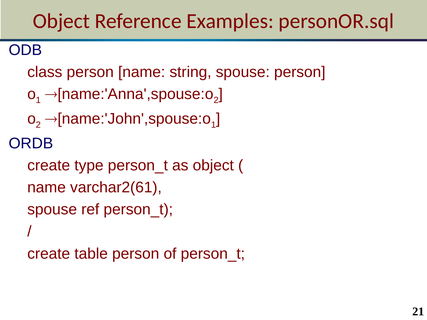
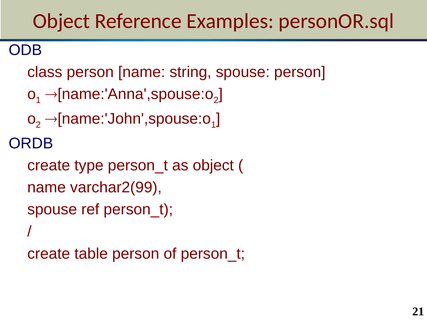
varchar2(61: varchar2(61 -> varchar2(99
